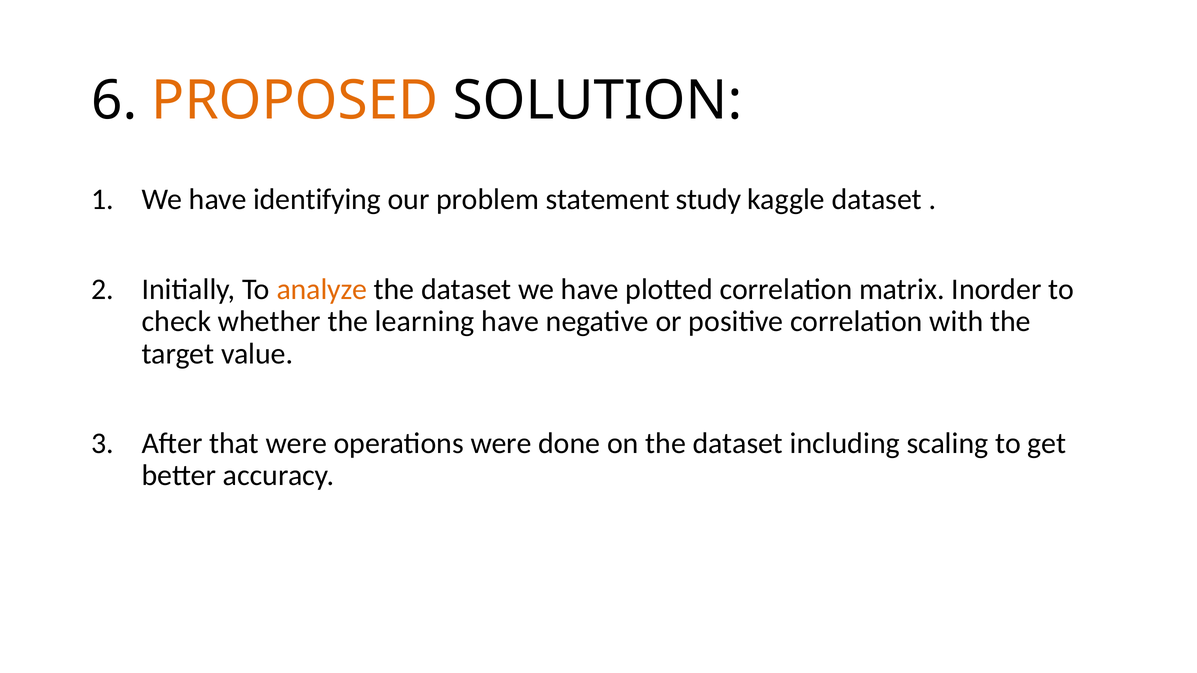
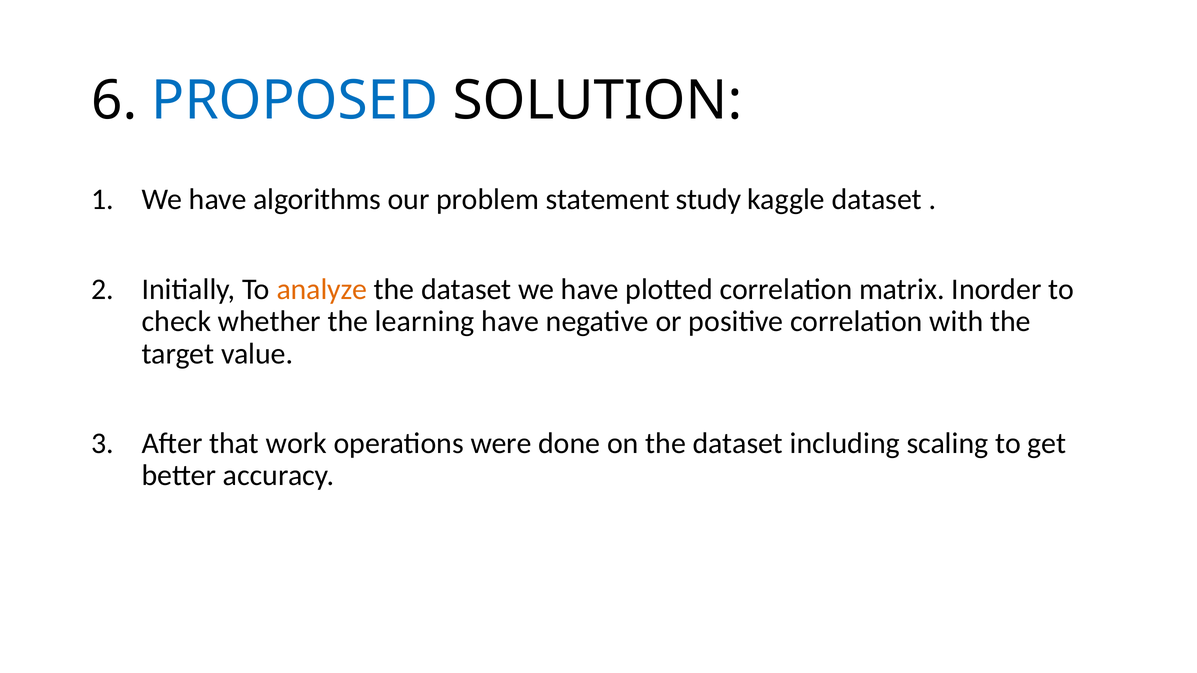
PROPOSED colour: orange -> blue
identifying: identifying -> algorithms
that were: were -> work
